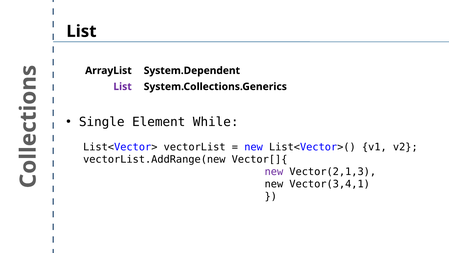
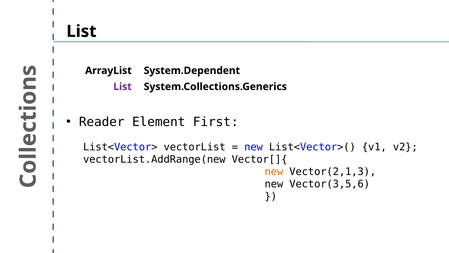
Single: Single -> Reader
While: While -> First
new at (274, 171) colour: purple -> orange
Vector(3,4,1: Vector(3,4,1 -> Vector(3,5,6
